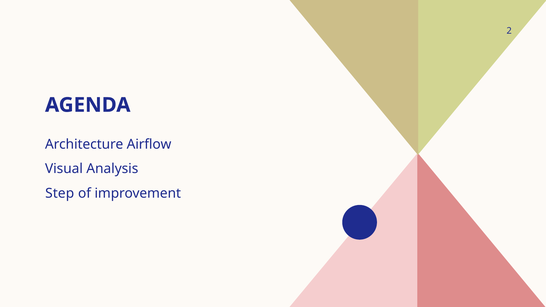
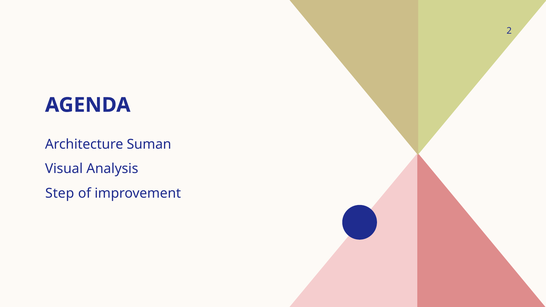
Airflow: Airflow -> Suman
